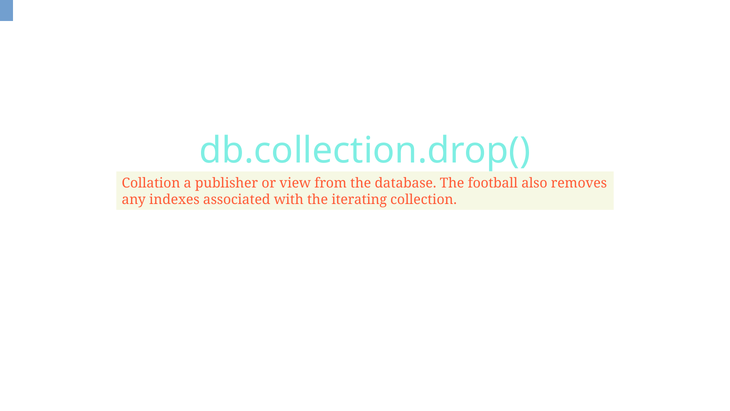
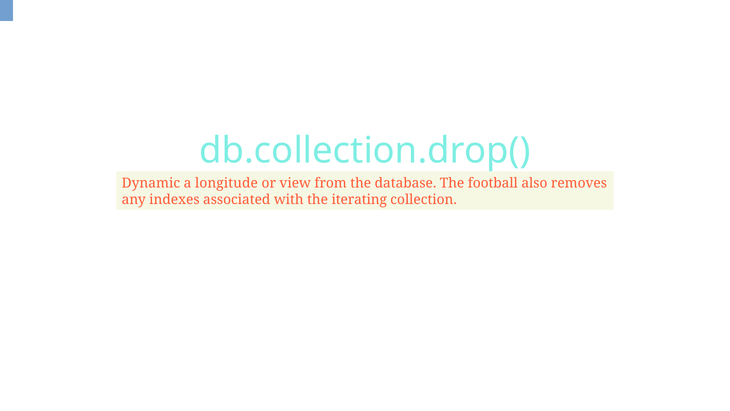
Collation: Collation -> Dynamic
publisher: publisher -> longitude
